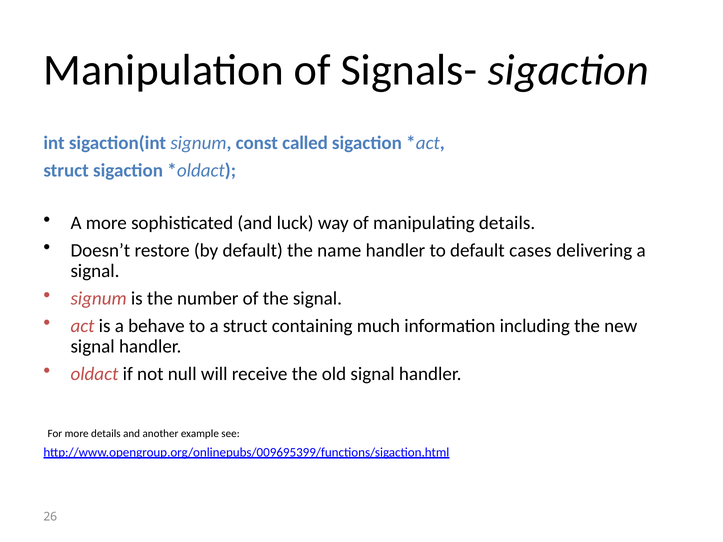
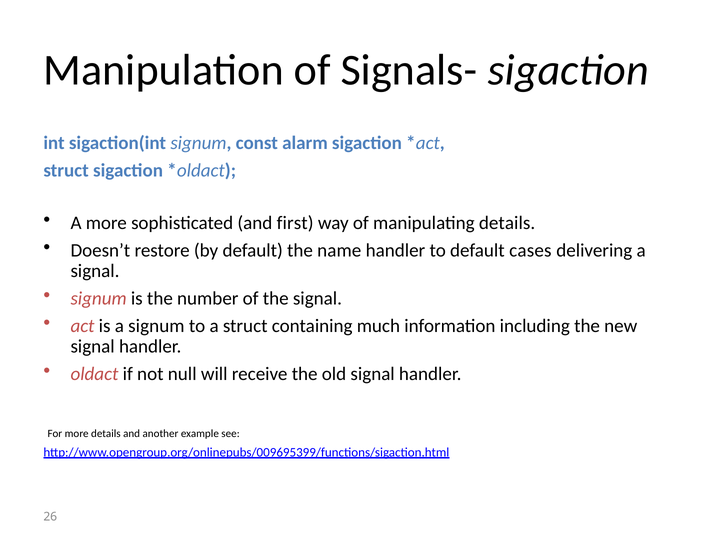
called: called -> alarm
luck: luck -> first
a behave: behave -> signum
